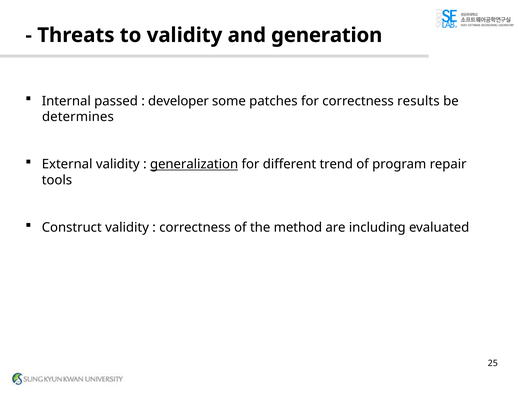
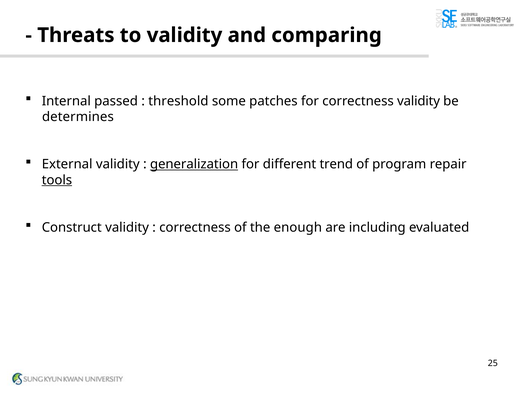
generation: generation -> comparing
developer: developer -> threshold
correctness results: results -> validity
tools underline: none -> present
method: method -> enough
